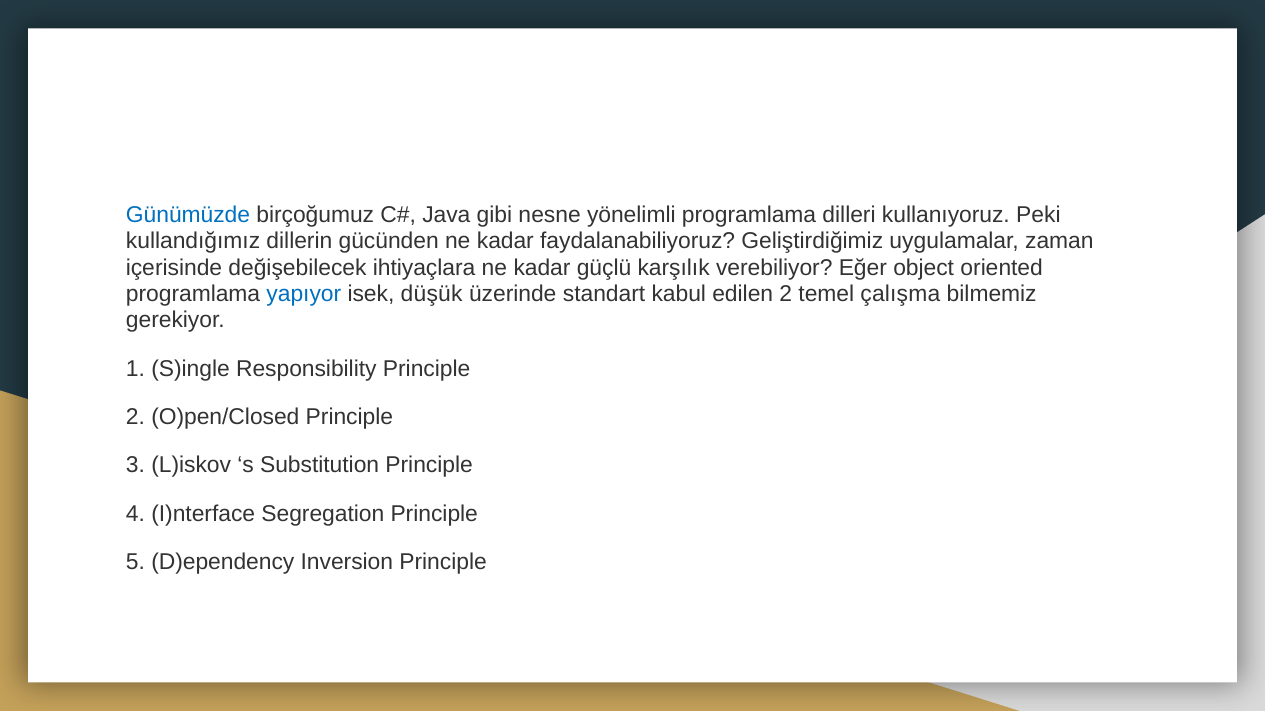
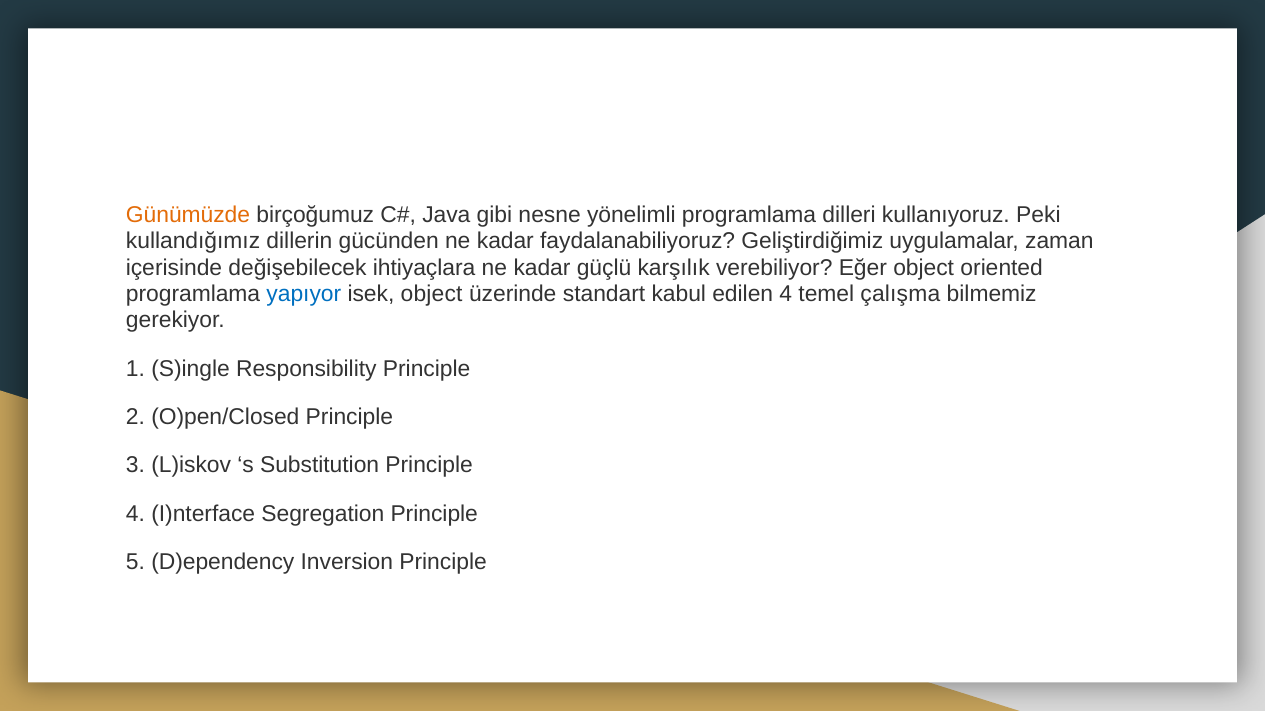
Günümüzde colour: blue -> orange
isek düşük: düşük -> object
edilen 2: 2 -> 4
